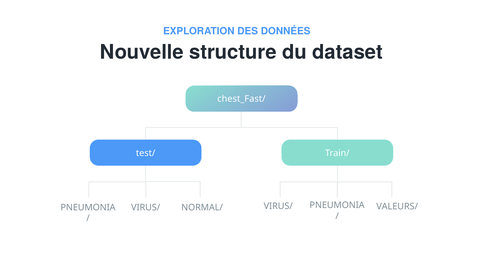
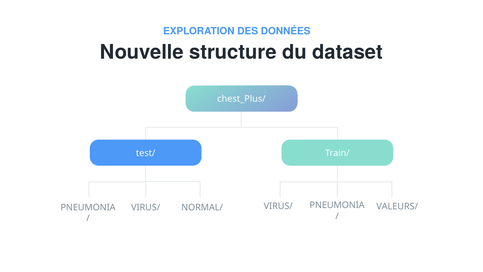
chest_Fast/: chest_Fast/ -> chest_Plus/
